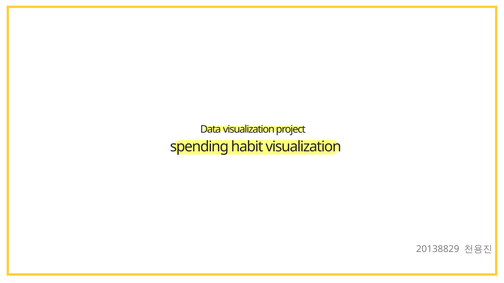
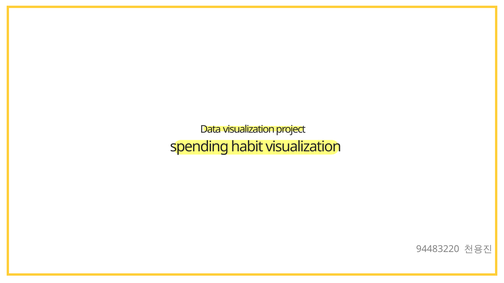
20138829: 20138829 -> 94483220
